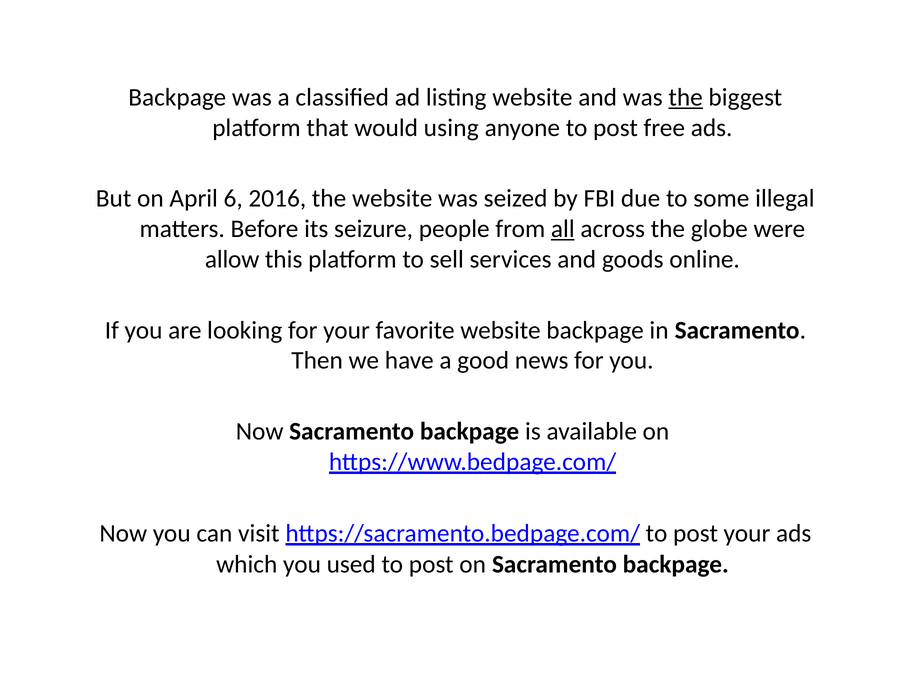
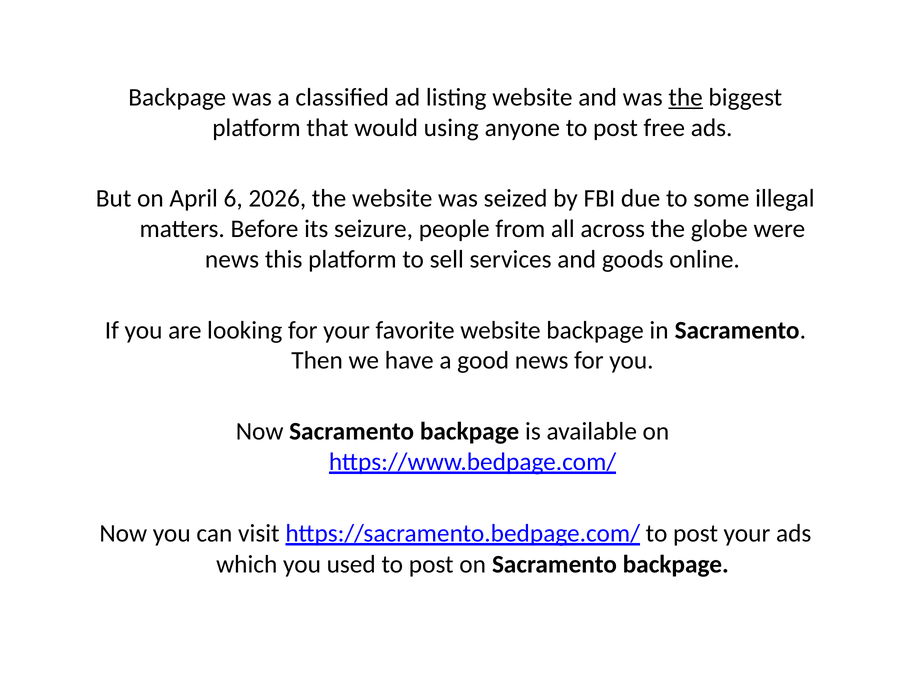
2016: 2016 -> 2026
all underline: present -> none
allow at (232, 259): allow -> news
